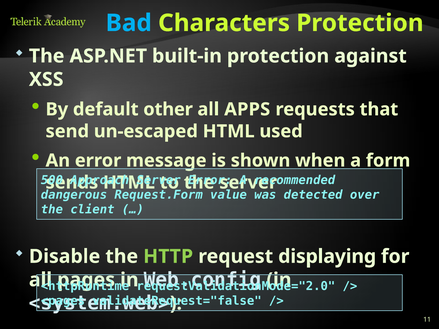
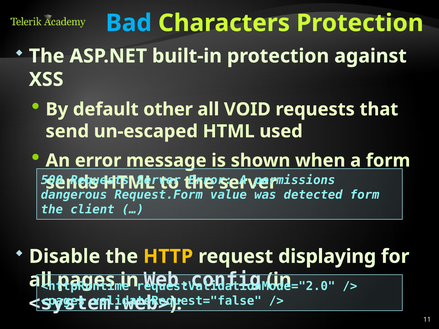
APPS: APPS -> VOID
Approach at (100, 180): Approach -> Requests
recommended: recommended -> permissions
detected over: over -> form
HTTP colour: light green -> yellow
